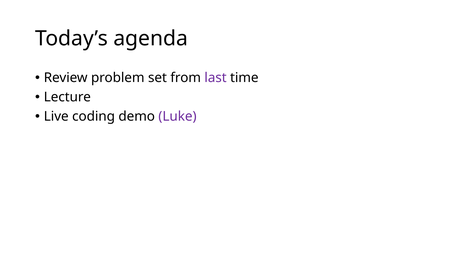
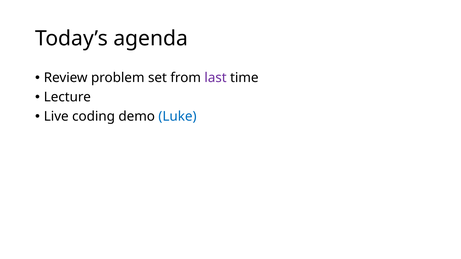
Luke colour: purple -> blue
